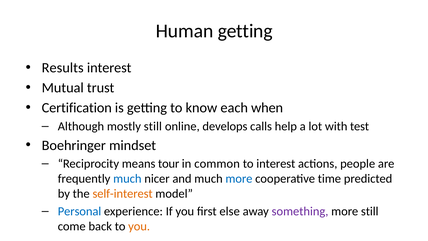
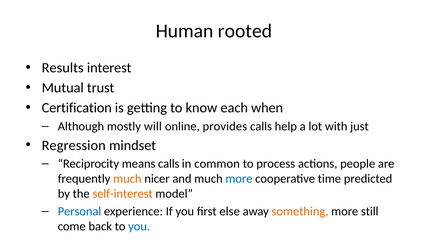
Human getting: getting -> rooted
mostly still: still -> will
develops: develops -> provides
test: test -> just
Boehringer: Boehringer -> Regression
means tour: tour -> calls
to interest: interest -> process
much at (127, 179) colour: blue -> orange
something colour: purple -> orange
you at (139, 226) colour: orange -> blue
